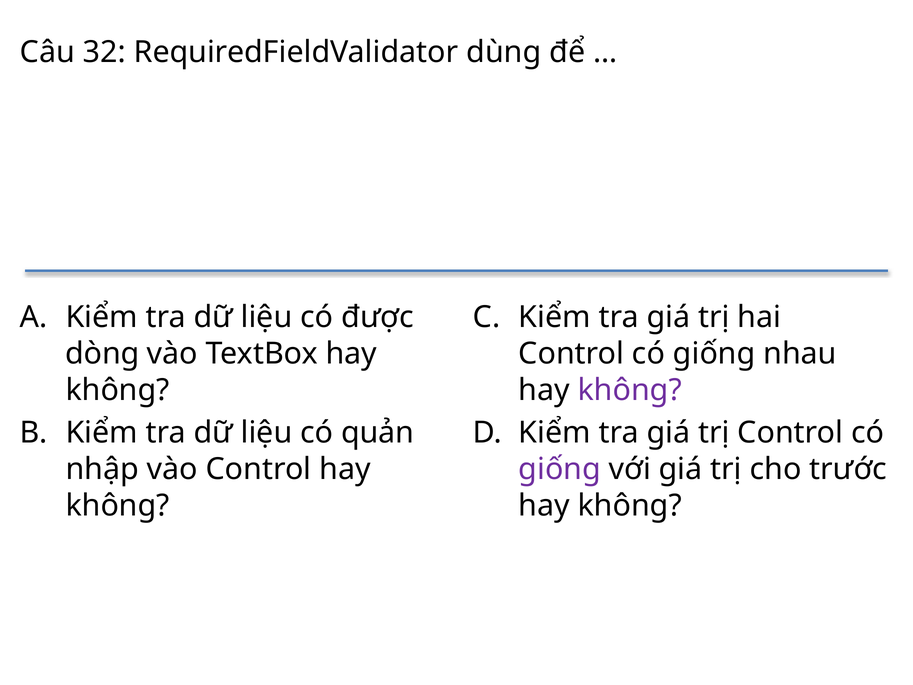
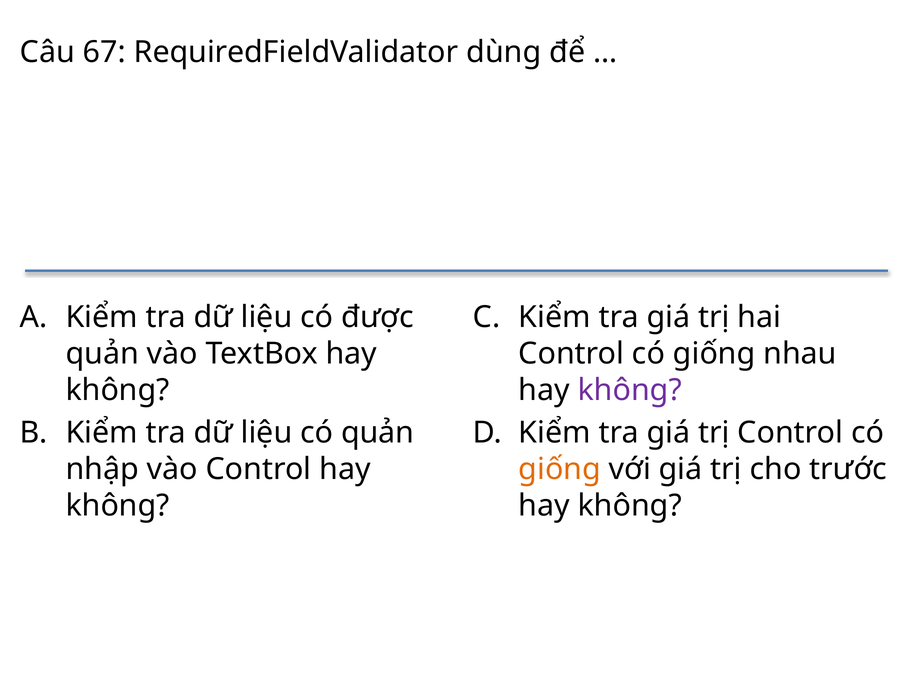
32: 32 -> 67
dòng at (102, 354): dòng -> quản
giống at (560, 469) colour: purple -> orange
